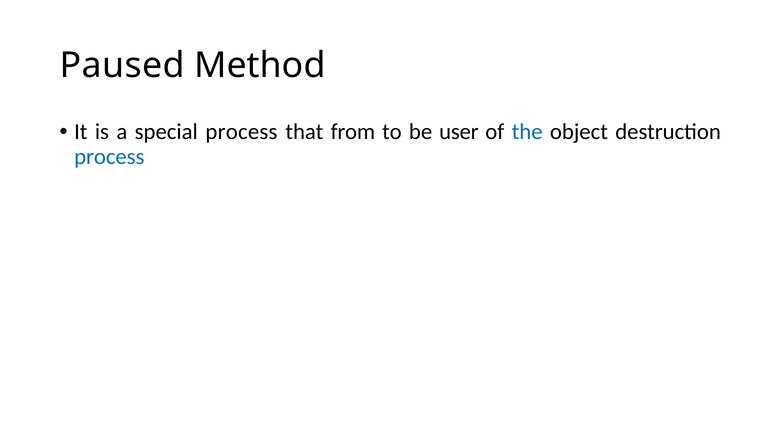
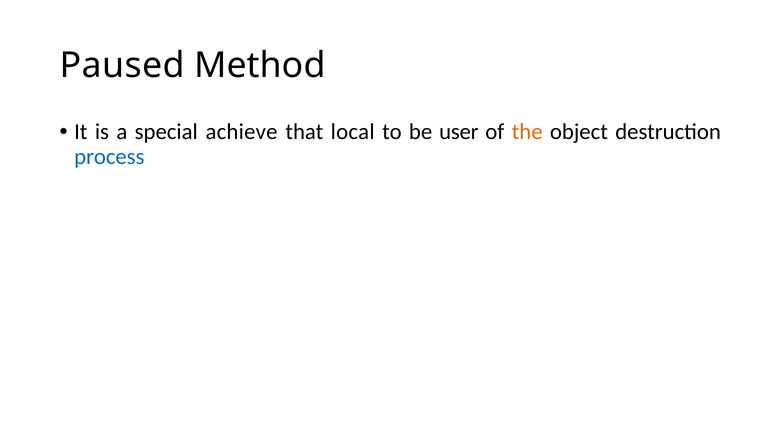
special process: process -> achieve
from: from -> local
the colour: blue -> orange
